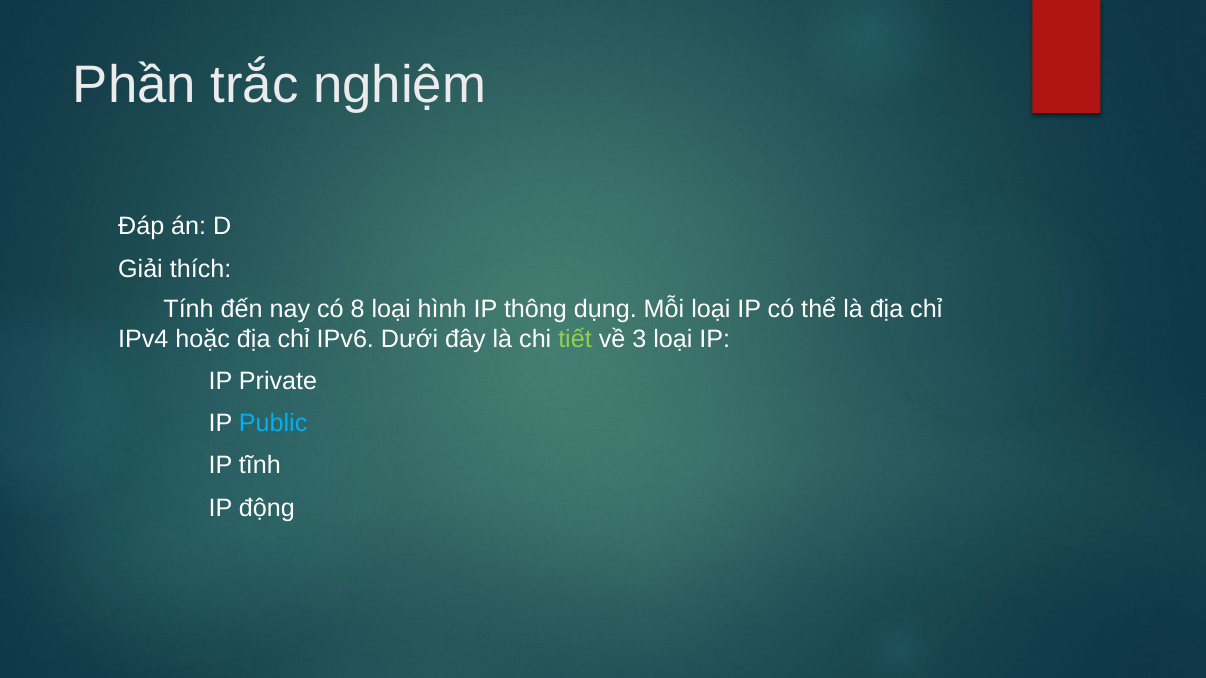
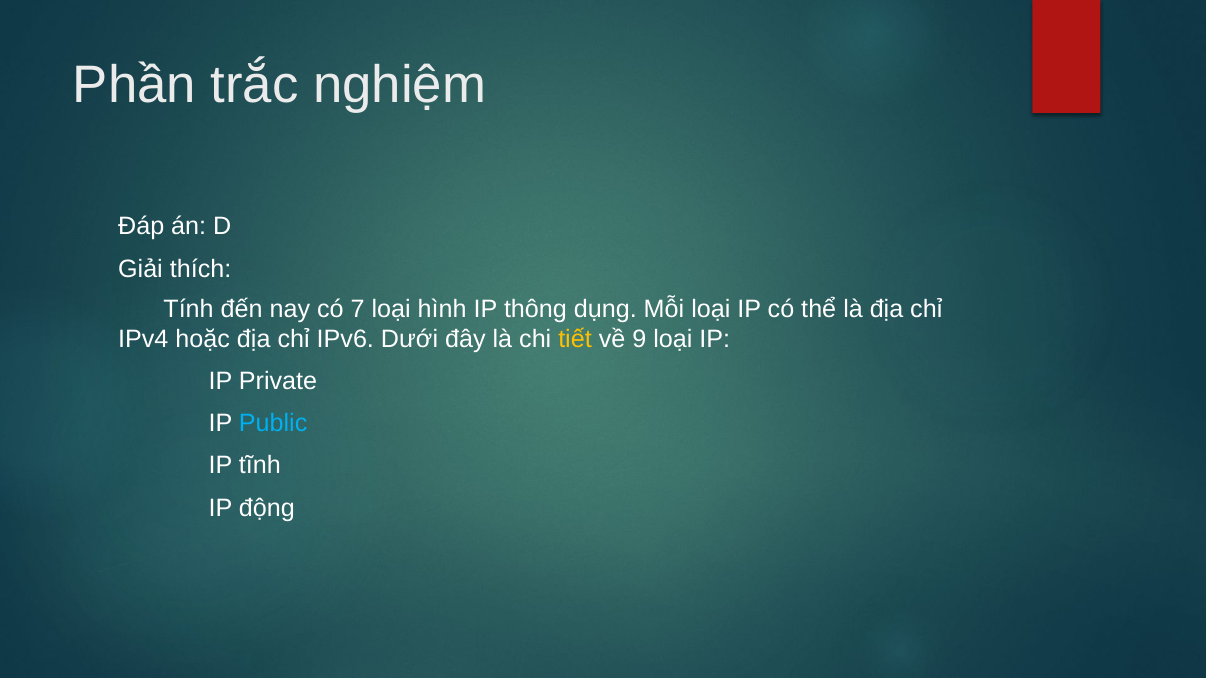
8: 8 -> 7
tiết colour: light green -> yellow
3: 3 -> 9
